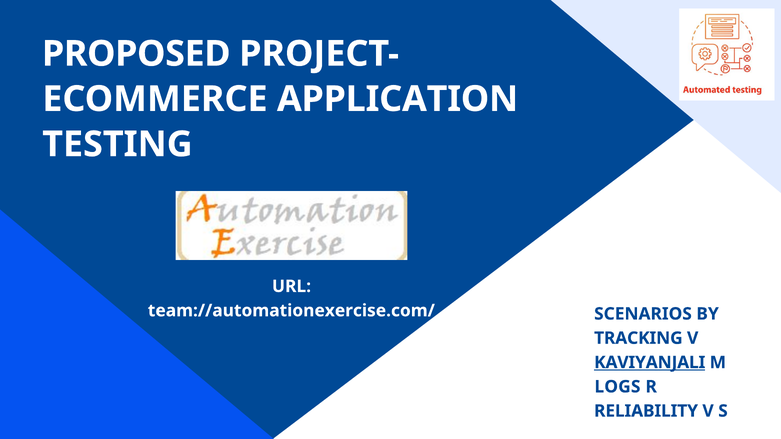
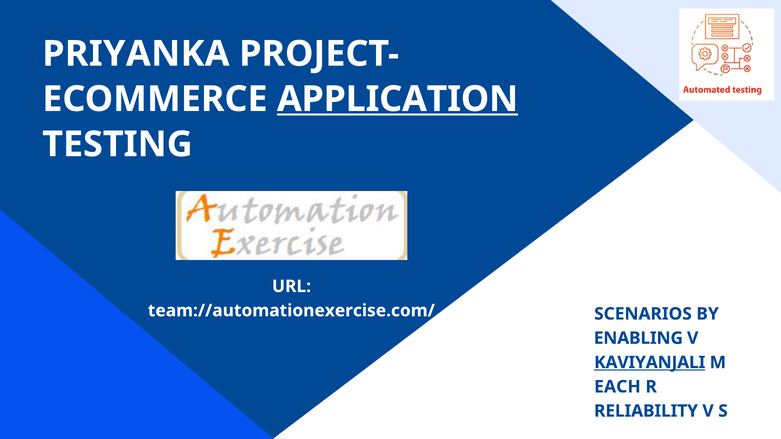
PROPOSED: PROPOSED -> PRIYANKA
APPLICATION underline: none -> present
TRACKING: TRACKING -> ENABLING
LOGS: LOGS -> EACH
